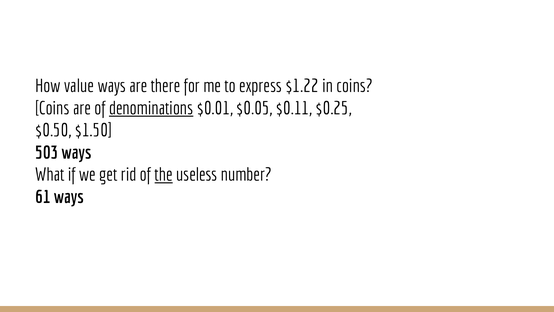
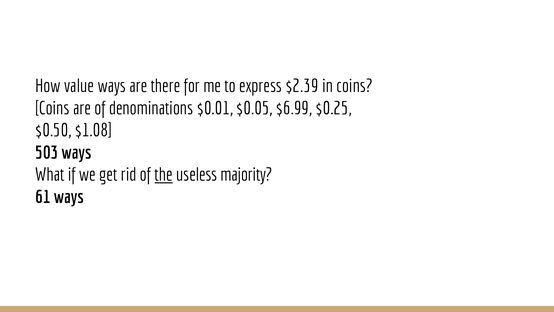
$1.22: $1.22 -> $2.39
denominations underline: present -> none
$0.11: $0.11 -> $6.99
$1.50: $1.50 -> $1.08
number: number -> majority
